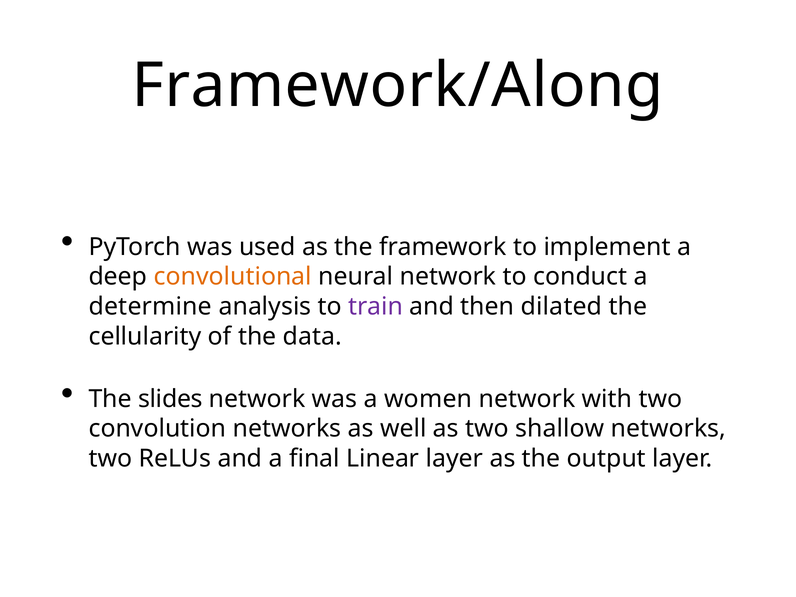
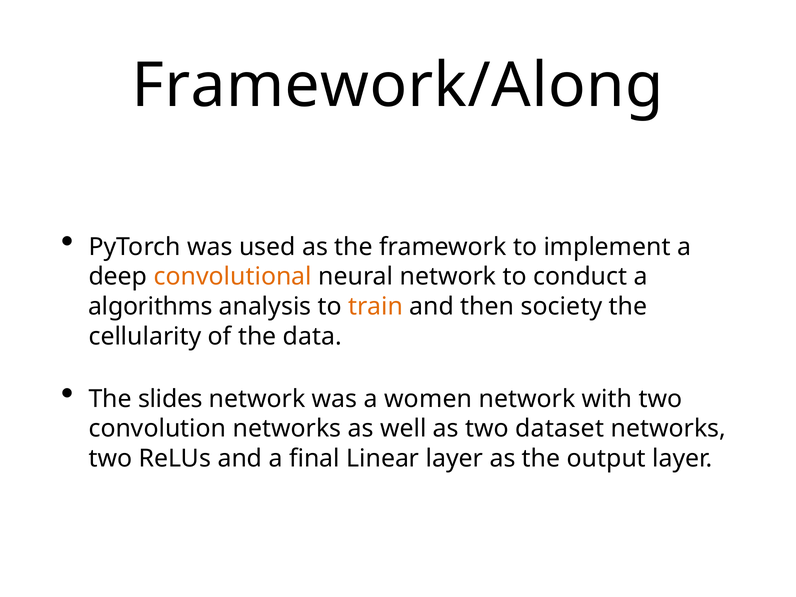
determine: determine -> algorithms
train colour: purple -> orange
dilated: dilated -> society
shallow: shallow -> dataset
